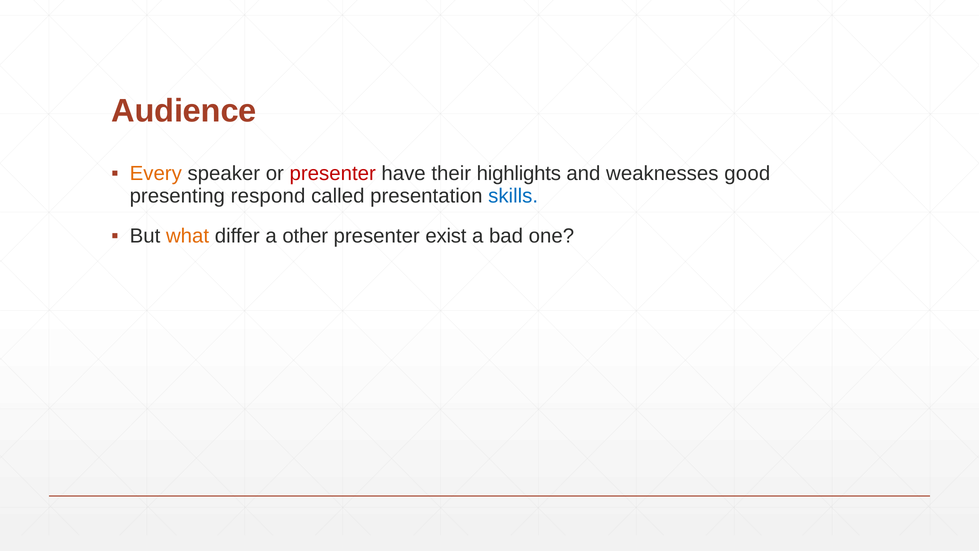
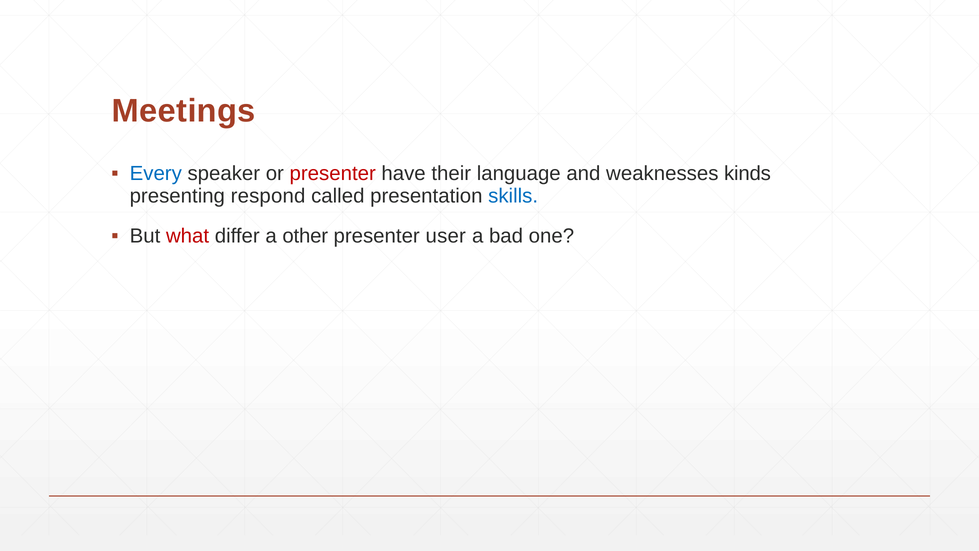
Audience: Audience -> Meetings
Every colour: orange -> blue
highlights: highlights -> language
good: good -> kinds
what colour: orange -> red
exist: exist -> user
